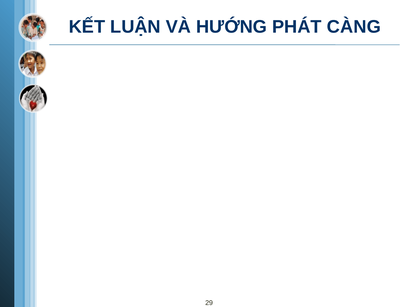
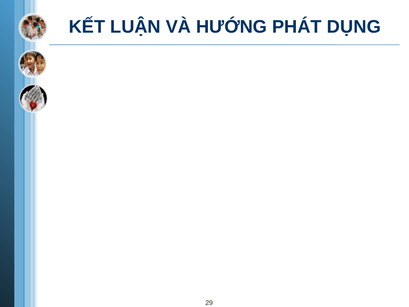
CÀNG: CÀNG -> DỤNG
